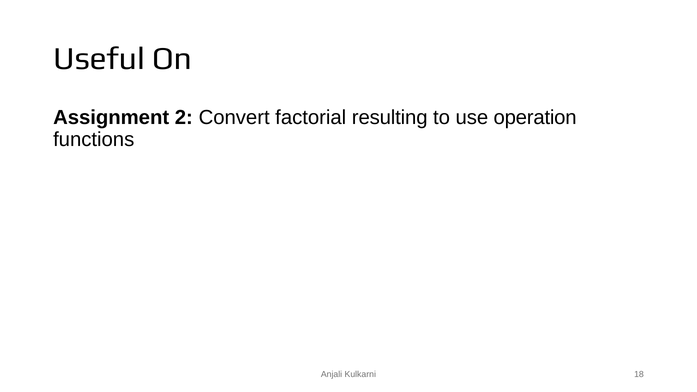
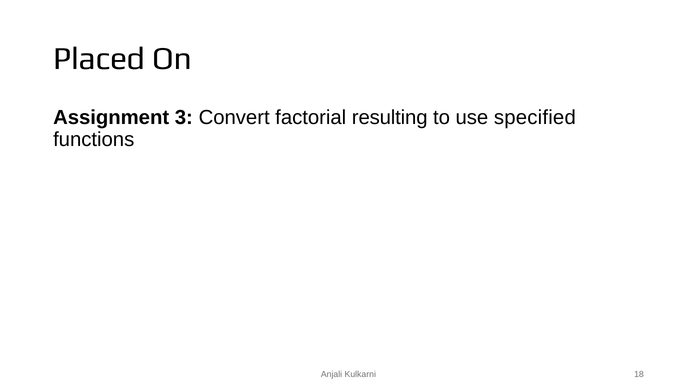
Useful: Useful -> Placed
2: 2 -> 3
operation: operation -> specified
